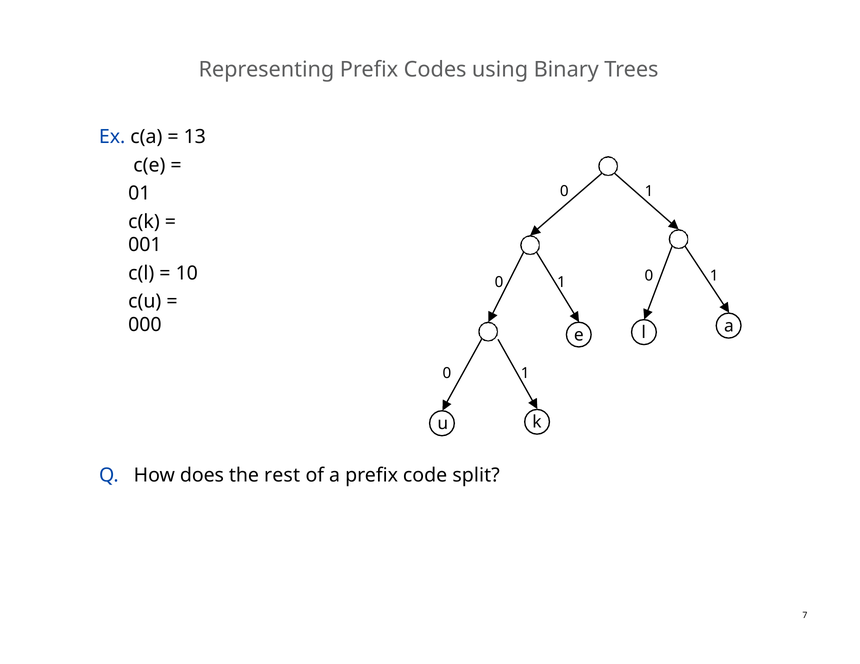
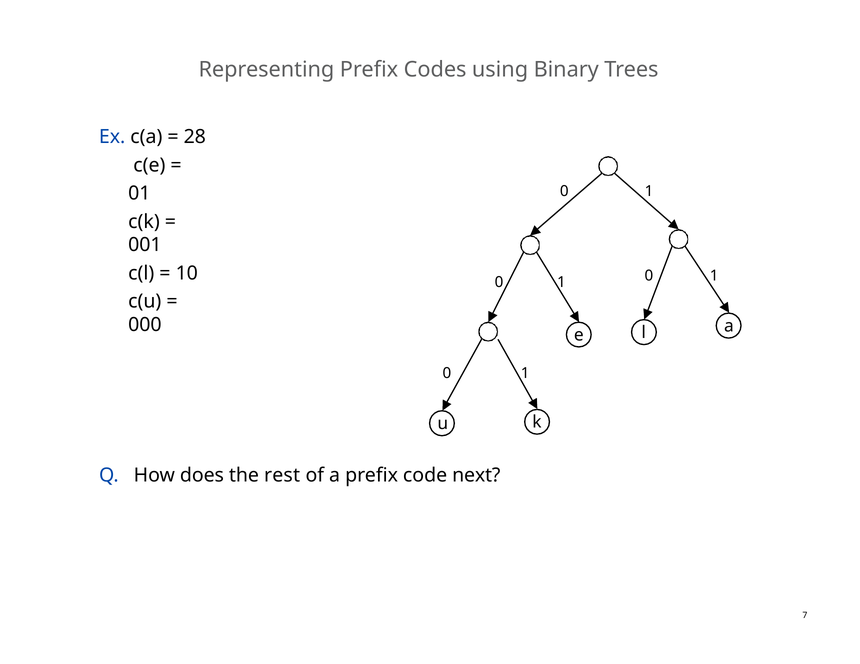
13: 13 -> 28
split: split -> next
